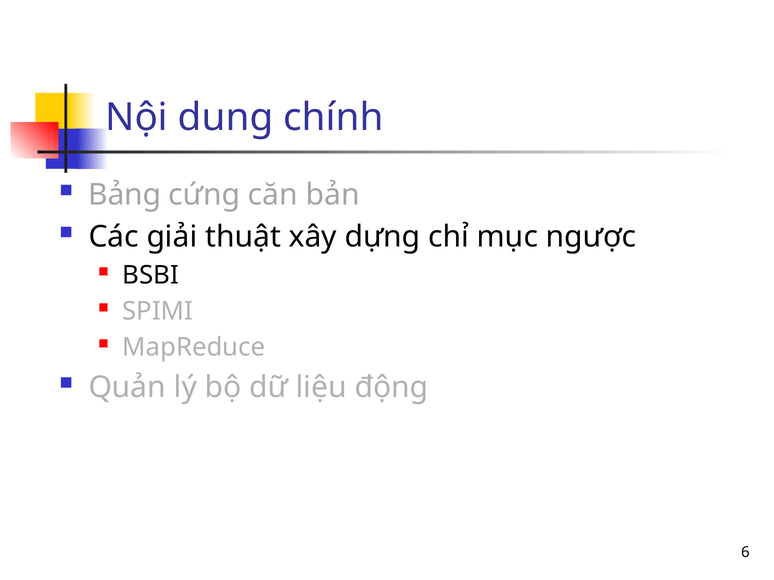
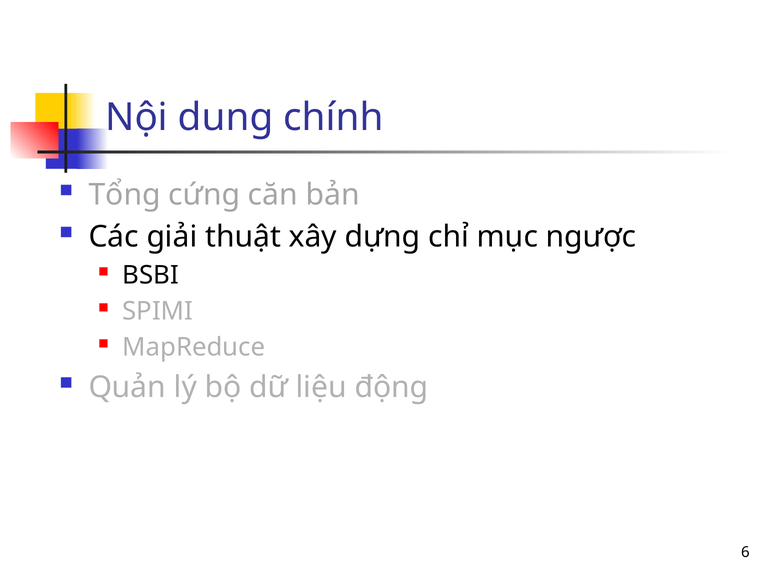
Bảng: Bảng -> Tổng
